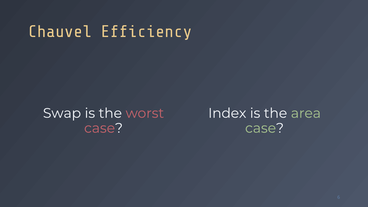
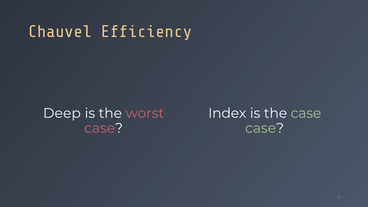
Swap: Swap -> Deep
the area: area -> case
